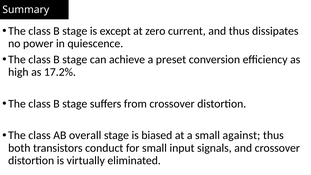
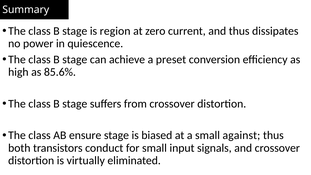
except: except -> region
17.2%: 17.2% -> 85.6%
overall: overall -> ensure
